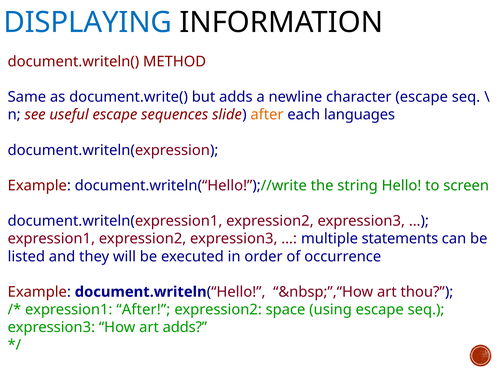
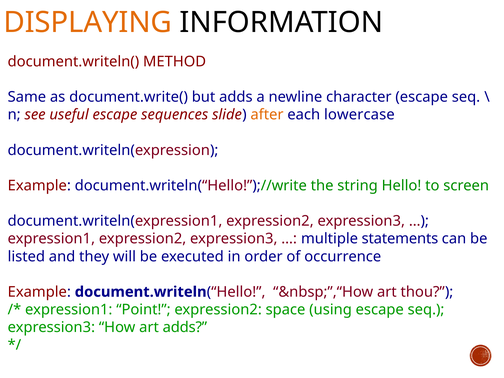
DISPLAYING colour: blue -> orange
languages: languages -> lowercase
expression1 After: After -> Point
